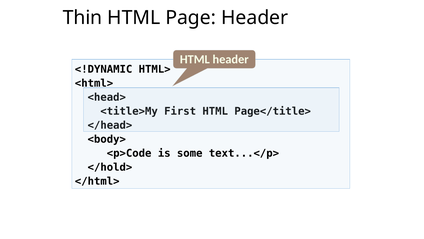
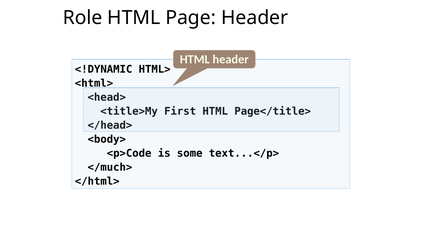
Thin: Thin -> Role
</hold>: </hold> -> </much>
